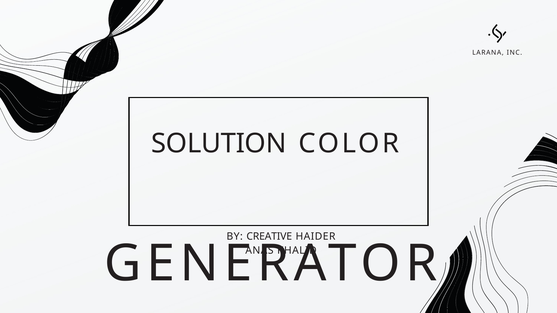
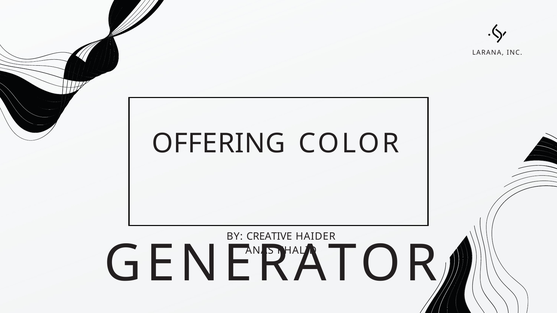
SOLUTION: SOLUTION -> OFFERING
